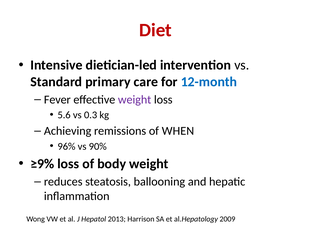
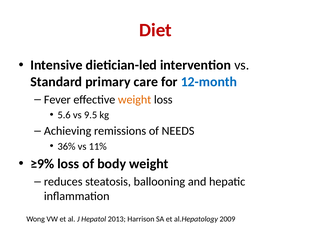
weight at (135, 100) colour: purple -> orange
0.3: 0.3 -> 9.5
WHEN: WHEN -> NEEDS
96%: 96% -> 36%
90%: 90% -> 11%
